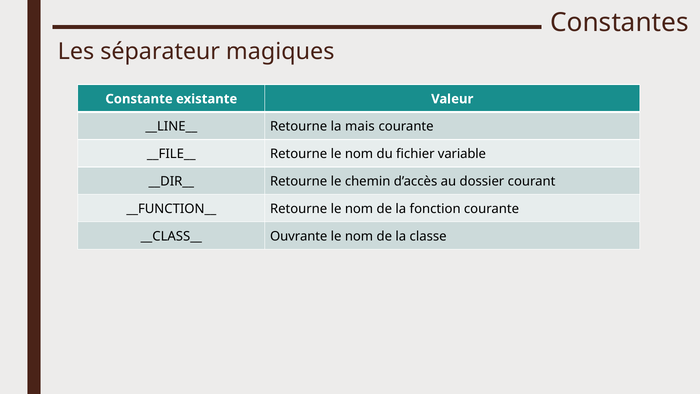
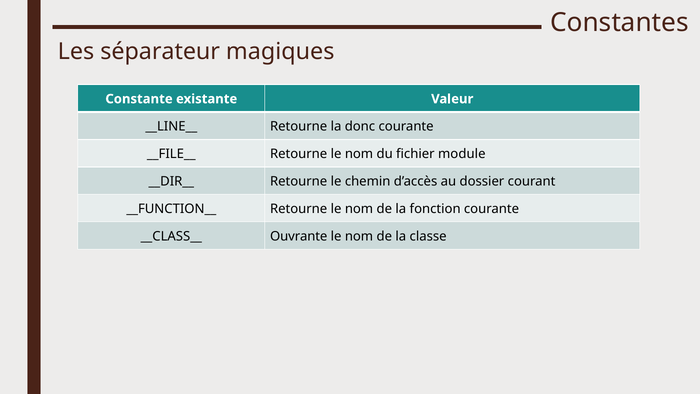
mais: mais -> donc
variable: variable -> module
